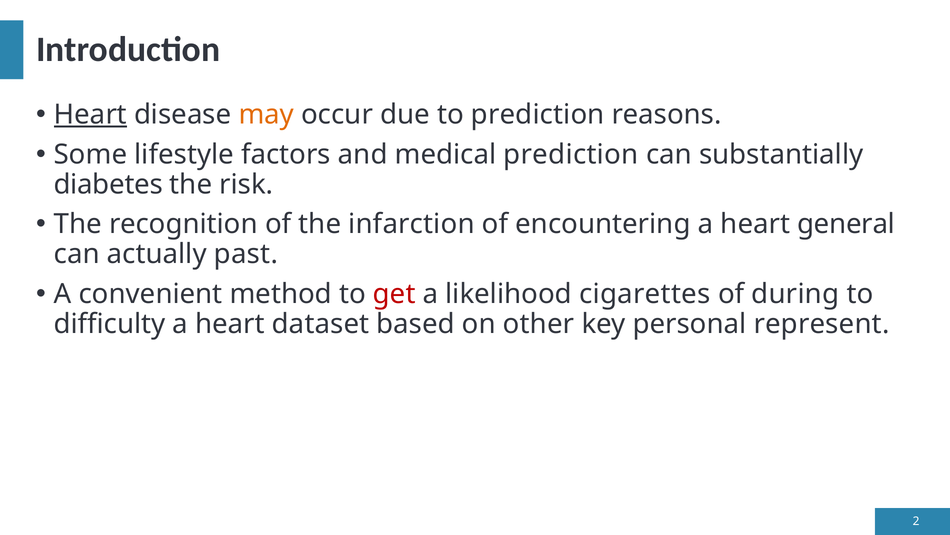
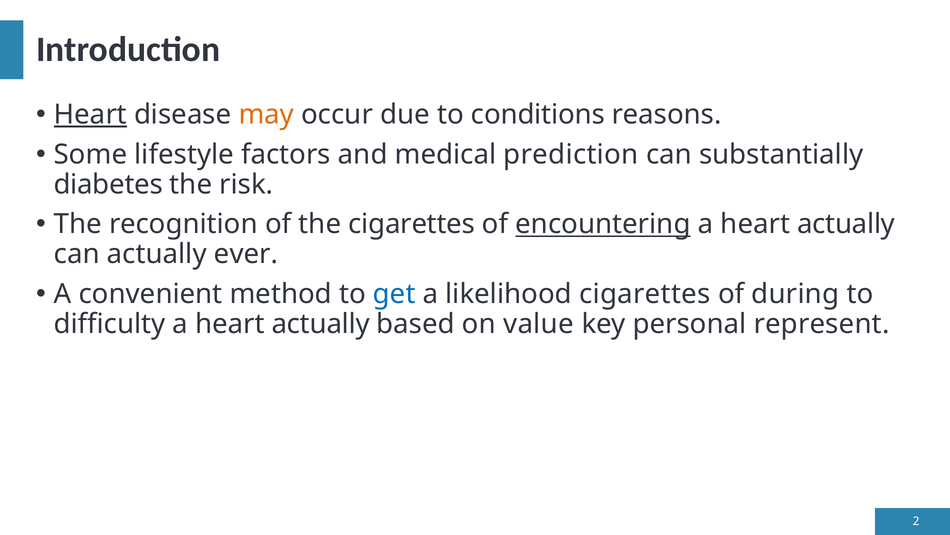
to prediction: prediction -> conditions
the infarction: infarction -> cigarettes
encountering underline: none -> present
general at (846, 224): general -> actually
past: past -> ever
get colour: red -> blue
dataset at (321, 324): dataset -> actually
other: other -> value
